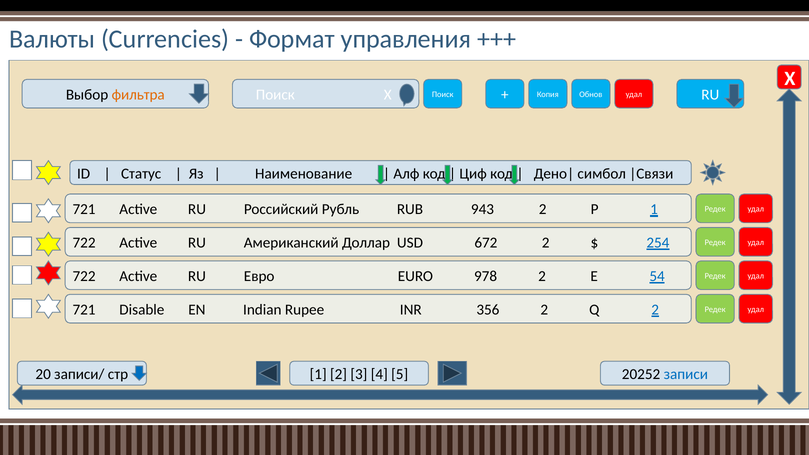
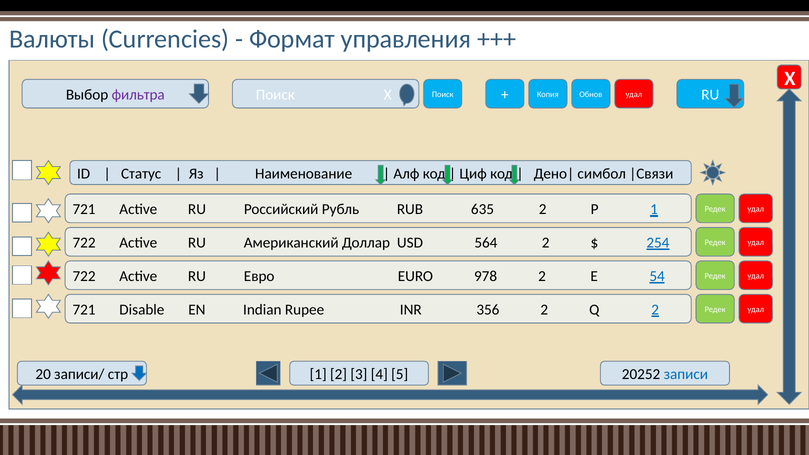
фильтра colour: orange -> purple
943: 943 -> 635
672: 672 -> 564
